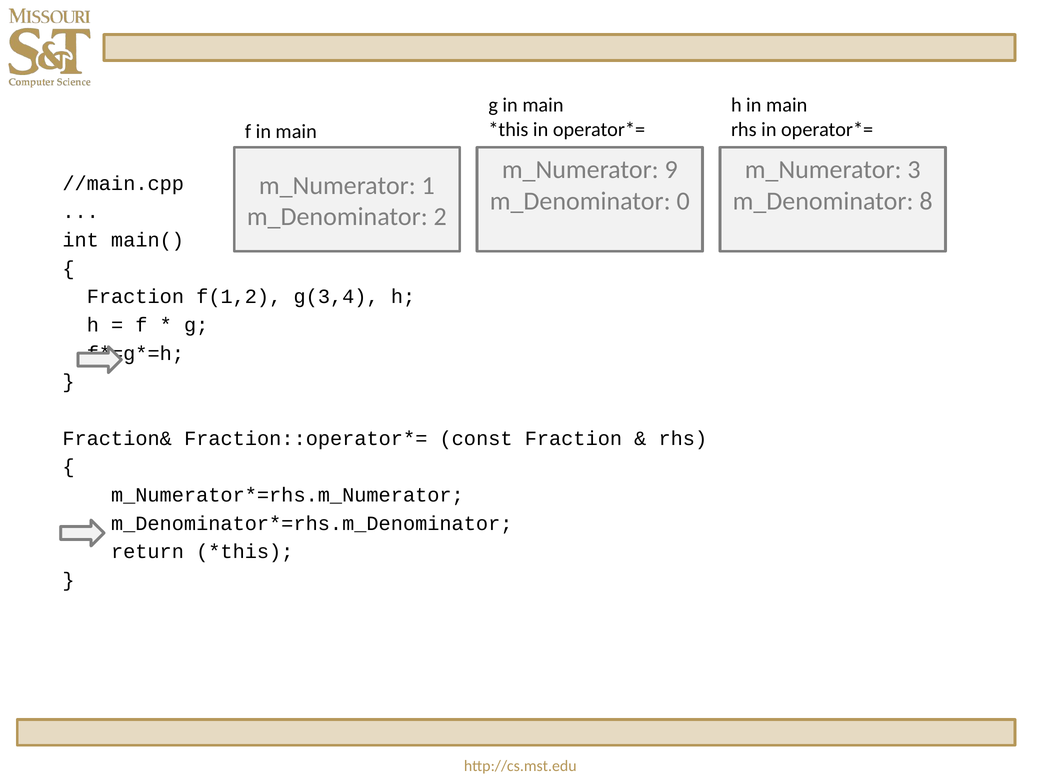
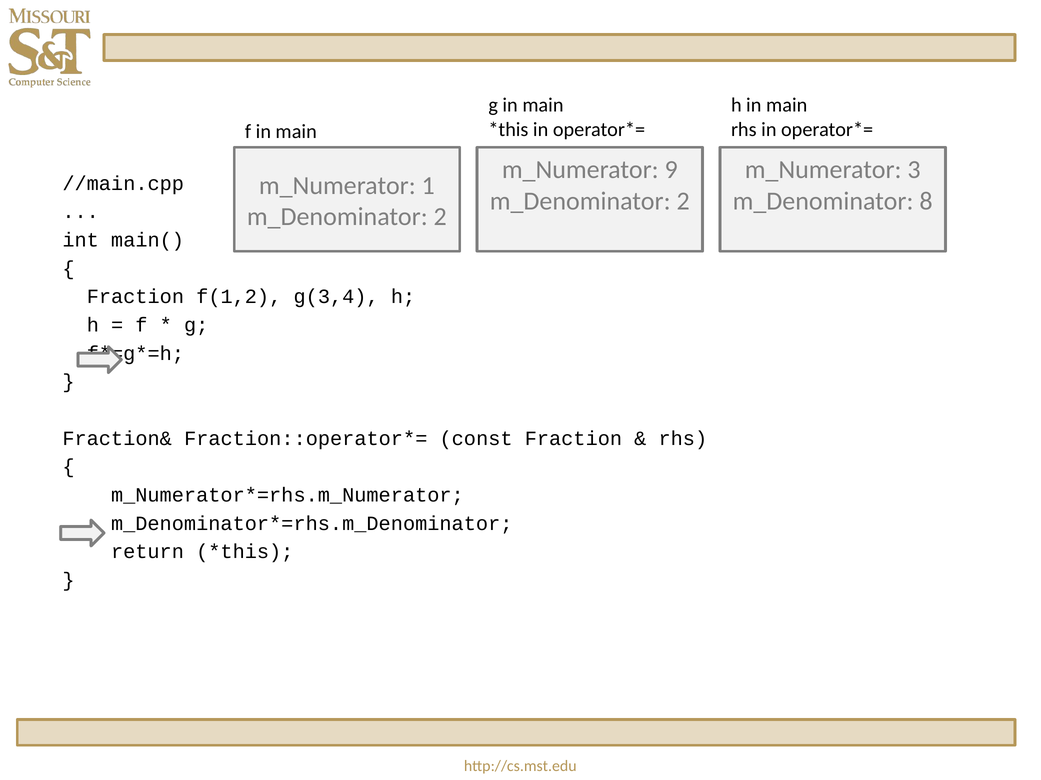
0 at (683, 201): 0 -> 2
